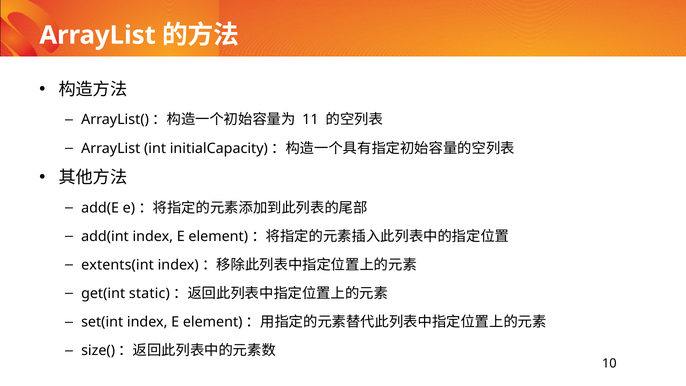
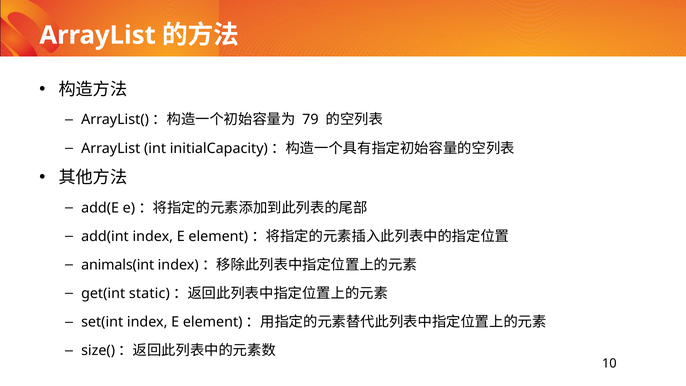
11: 11 -> 79
extents(int: extents(int -> animals(int
